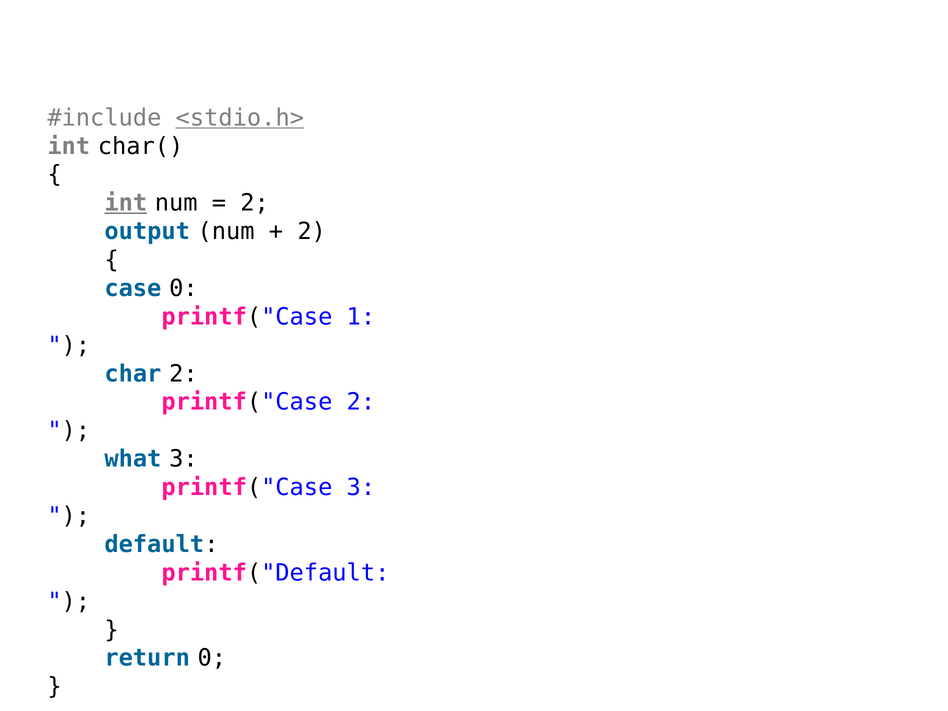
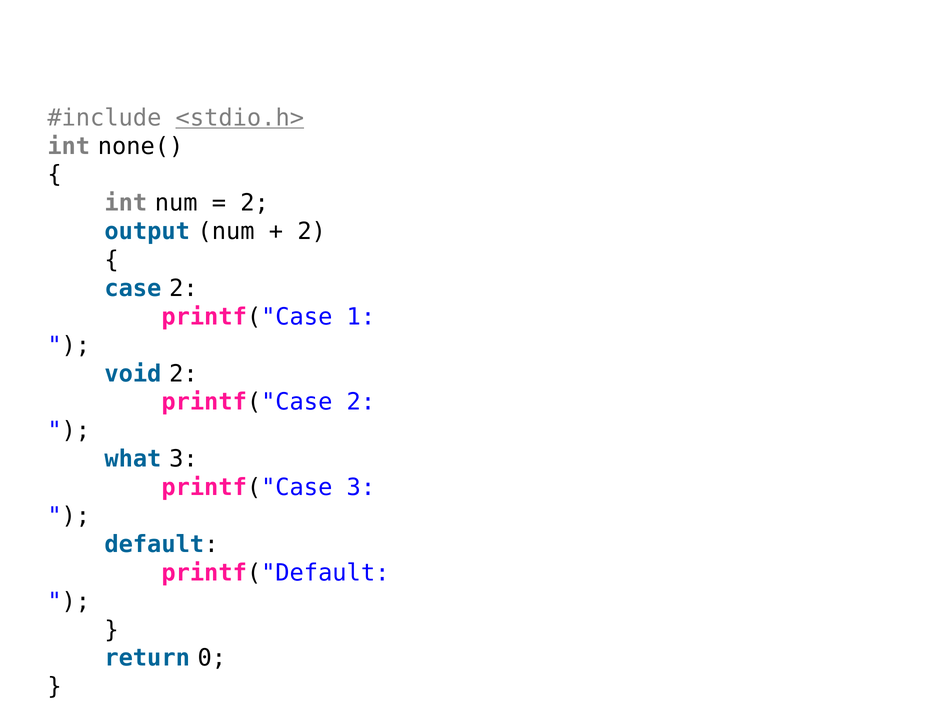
char(: char( -> none(
int at (126, 203) underline: present -> none
case 0: 0 -> 2
char: char -> void
